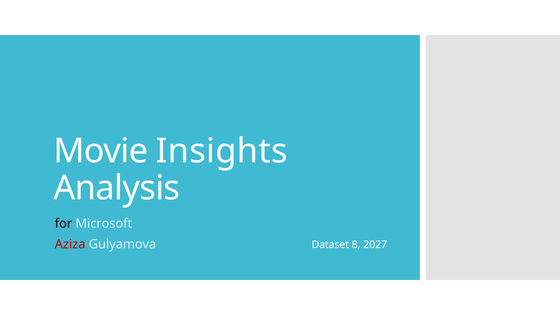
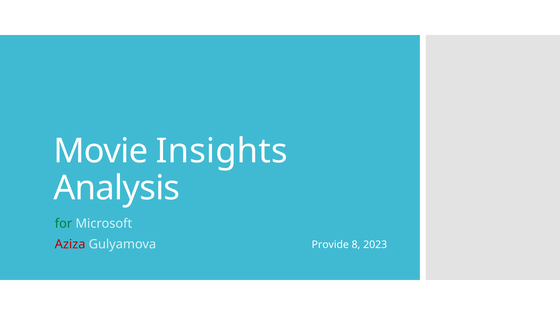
for colour: black -> green
Dataset: Dataset -> Provide
2027: 2027 -> 2023
